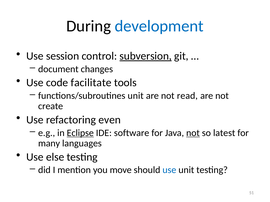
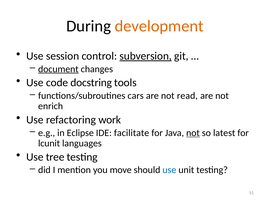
development colour: blue -> orange
document underline: none -> present
facilitate: facilitate -> docstring
functions/subroutines unit: unit -> cars
create: create -> enrich
even: even -> work
Eclipse underline: present -> none
software: software -> facilitate
many: many -> lcunit
else: else -> tree
